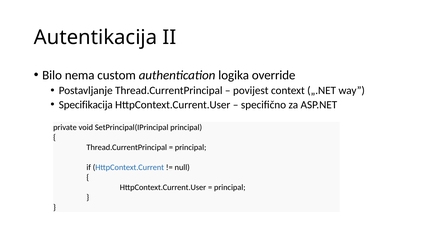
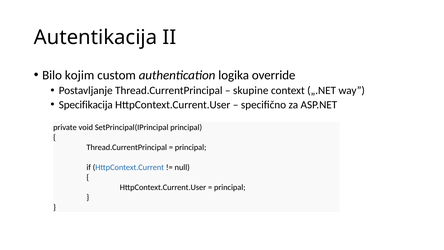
nema: nema -> kojim
povijest: povijest -> skupine
